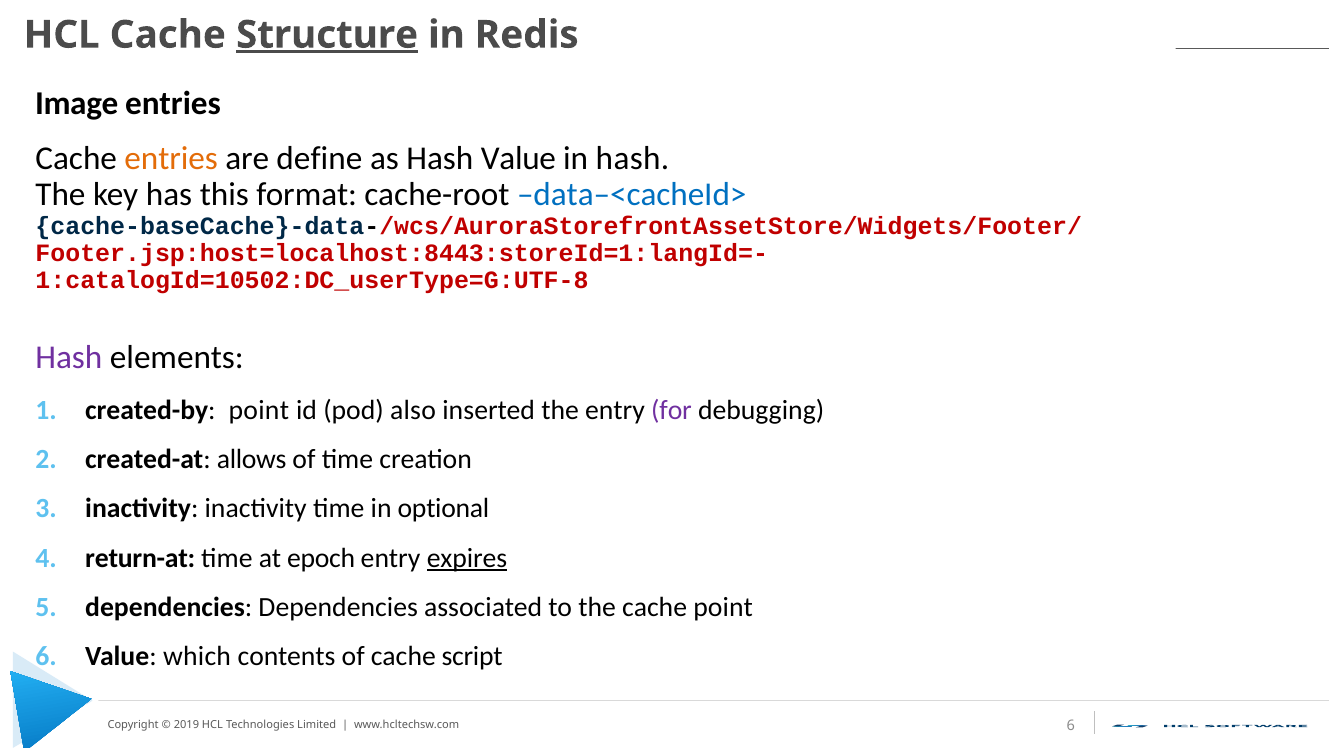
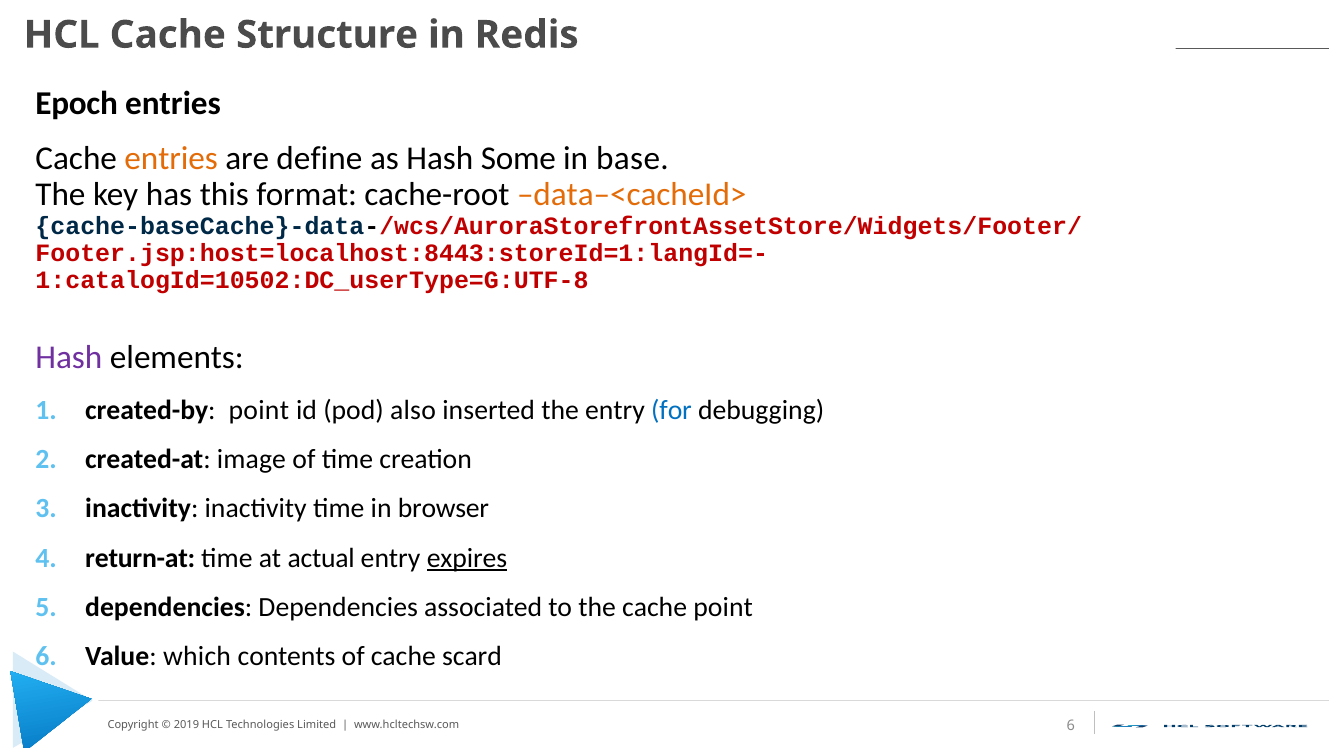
Structure underline: present -> none
Image: Image -> Epoch
Hash Value: Value -> Some
in hash: hash -> base
data–<cacheId> colour: blue -> orange
for colour: purple -> blue
allows: allows -> image
optional: optional -> browser
epoch: epoch -> actual
script: script -> scard
